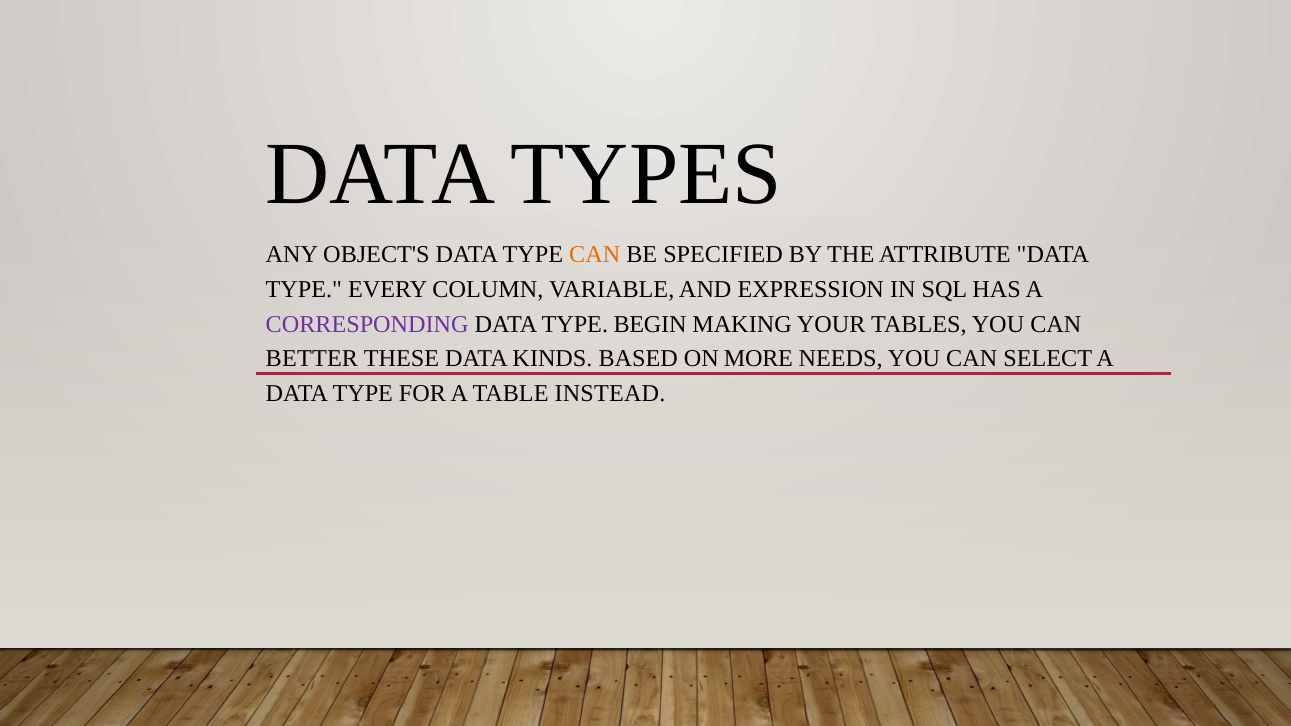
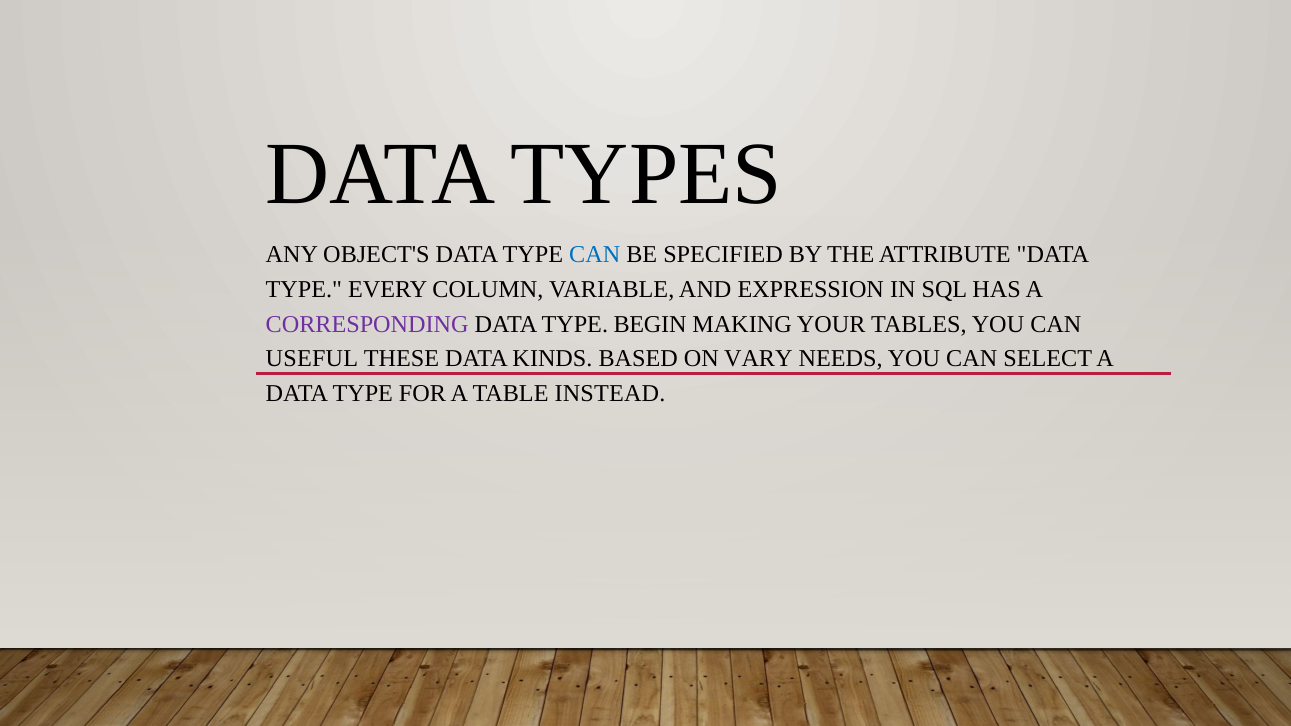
CAN at (595, 255) colour: orange -> blue
BETTER: BETTER -> USEFUL
MORE: MORE -> VARY
